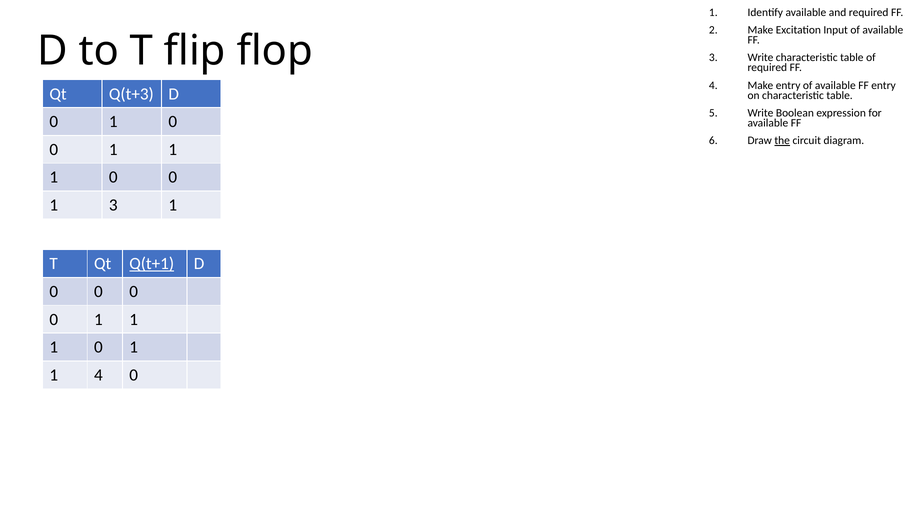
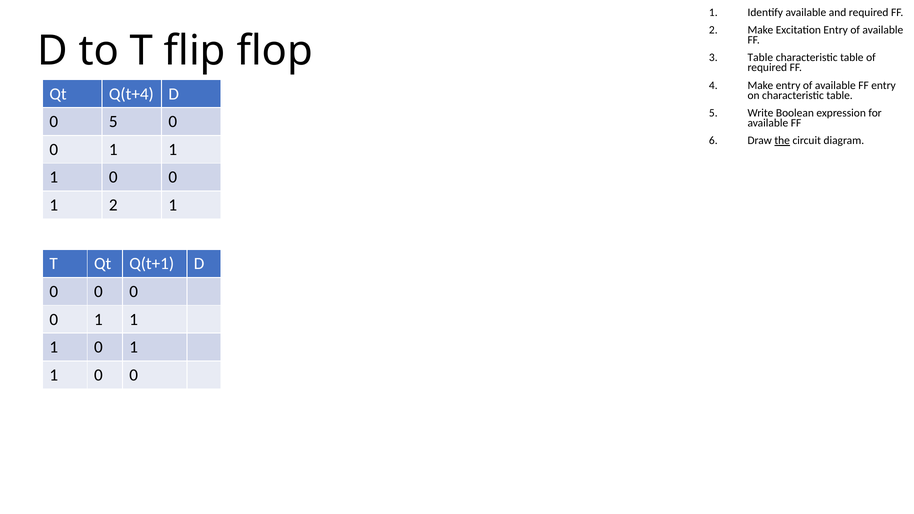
Excitation Input: Input -> Entry
Write at (760, 58): Write -> Table
Q(t+3: Q(t+3 -> Q(t+4
1 at (113, 122): 1 -> 5
1 3: 3 -> 2
Q(t+1 underline: present -> none
4 at (98, 375): 4 -> 0
